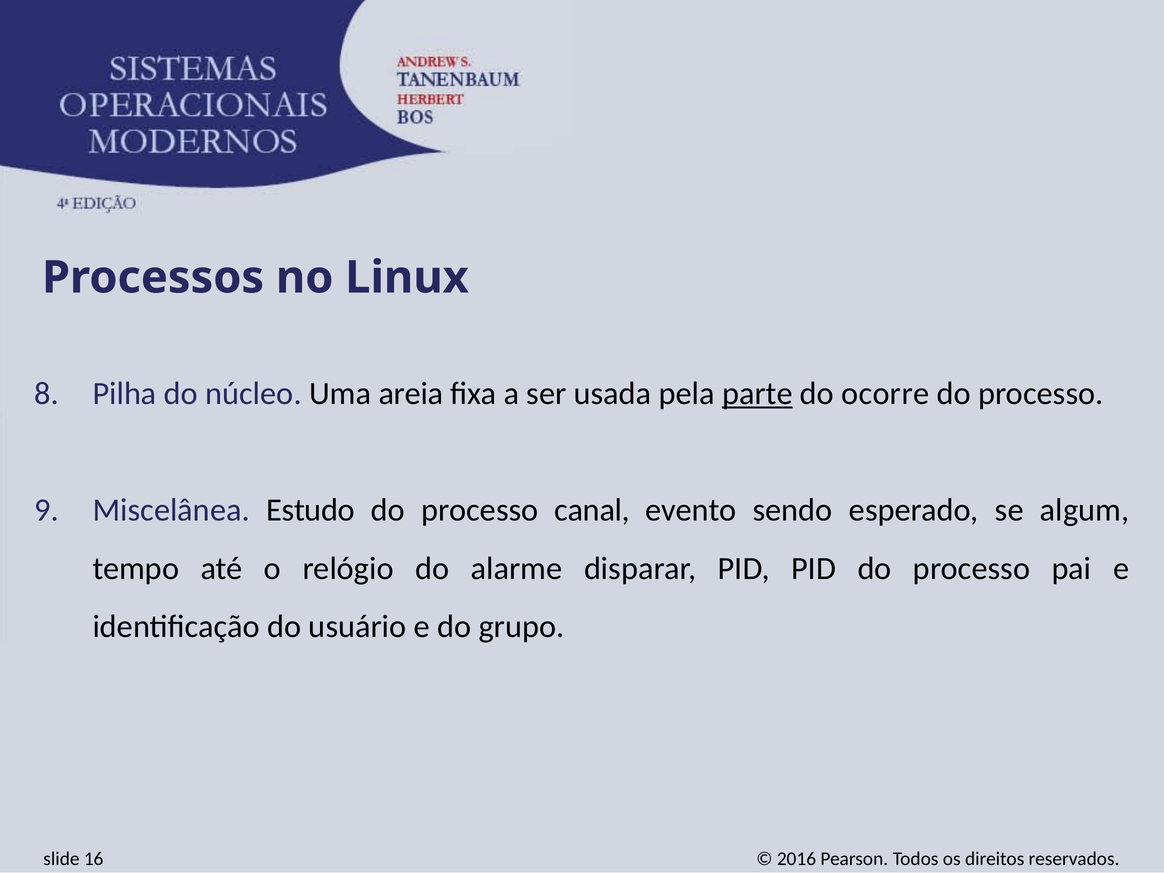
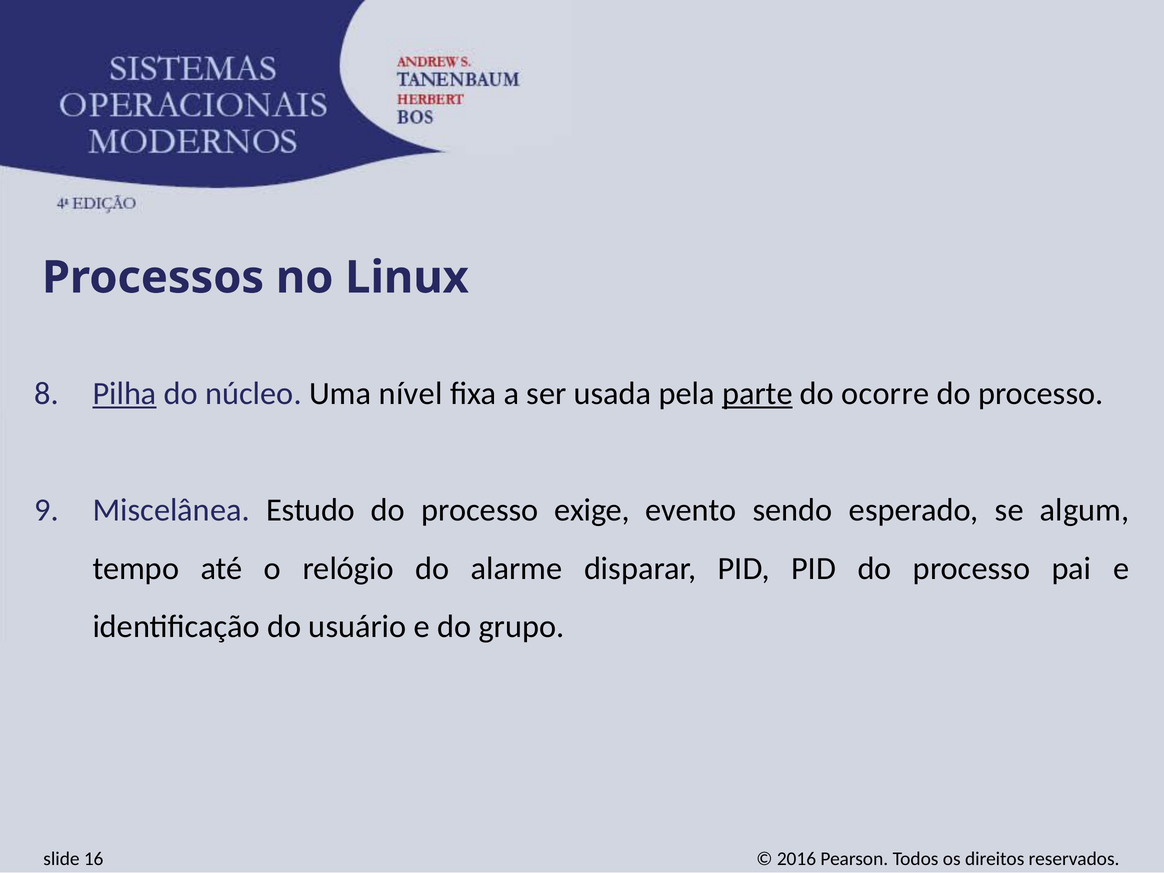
Pilha underline: none -> present
areia: areia -> nível
canal: canal -> exige
